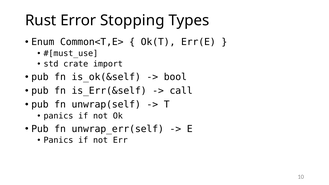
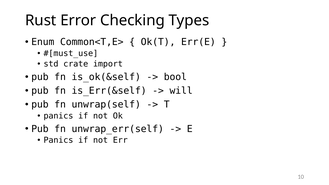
Stopping: Stopping -> Checking
call: call -> will
